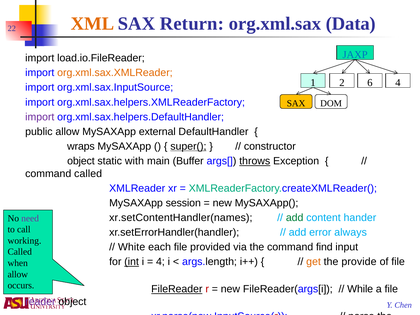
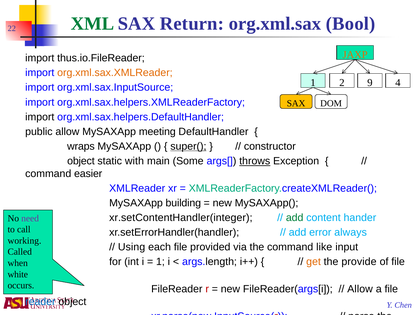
XML colour: orange -> green
Data: Data -> Bool
JAXP colour: blue -> orange
load.io.FileReader: load.io.FileReader -> thus.io.FileReader
6: 6 -> 9
import at (40, 117) colour: purple -> black
external: external -> meeting
Buffer: Buffer -> Some
command called: called -> easier
session: session -> building
xr.setContentHandler(names: xr.setContentHandler(names -> xr.setContentHandler(integer
White: White -> Using
find: find -> like
int underline: present -> none
4 at (160, 262): 4 -> 1
allow at (18, 274): allow -> white
FileReader underline: present -> none
While at (360, 289): While -> Allow
reader colour: purple -> blue
